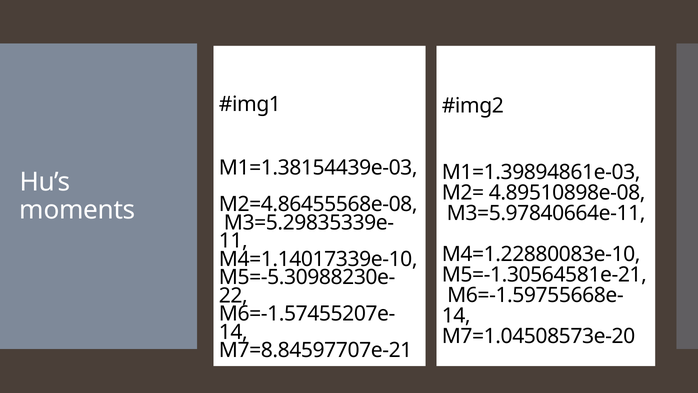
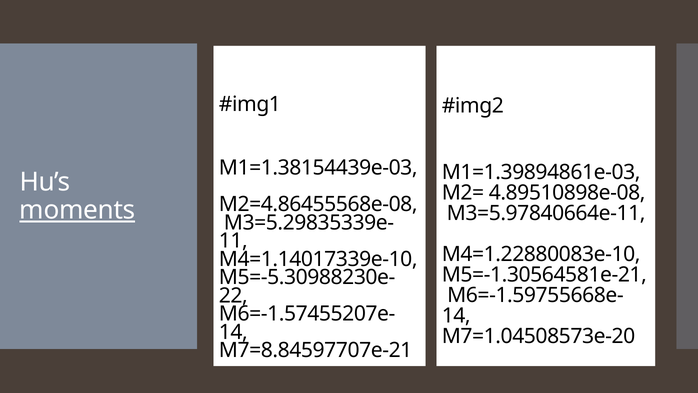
moments underline: none -> present
